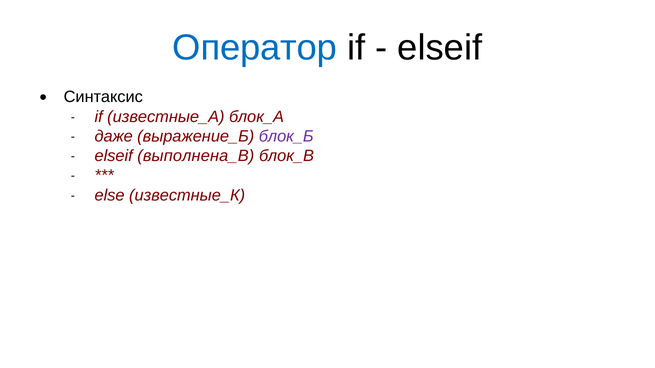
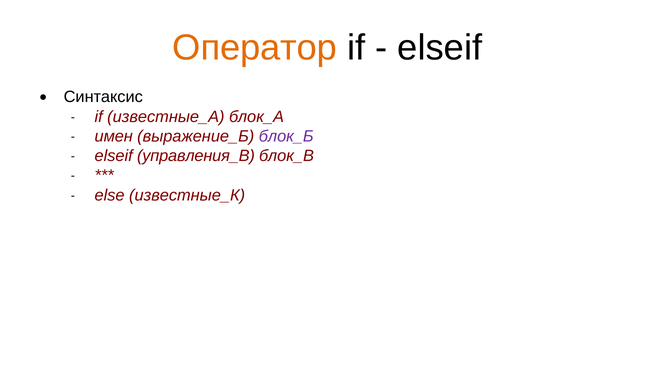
Оператор colour: blue -> orange
даже: даже -> имен
выполнена_В: выполнена_В -> управления_В
